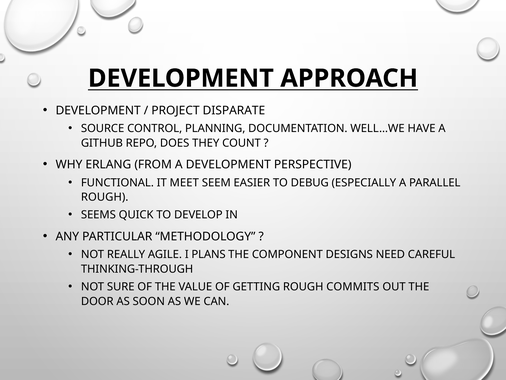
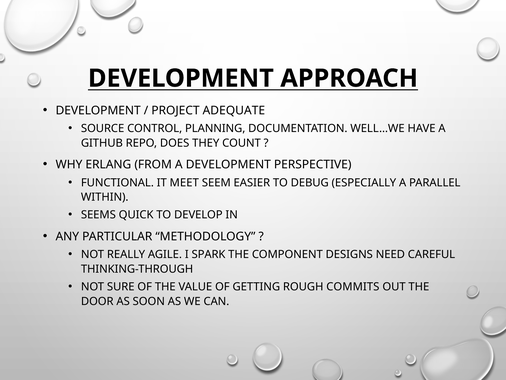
DISPARATE: DISPARATE -> ADEQUATE
ROUGH at (105, 197): ROUGH -> WITHIN
PLANS: PLANS -> SPARK
